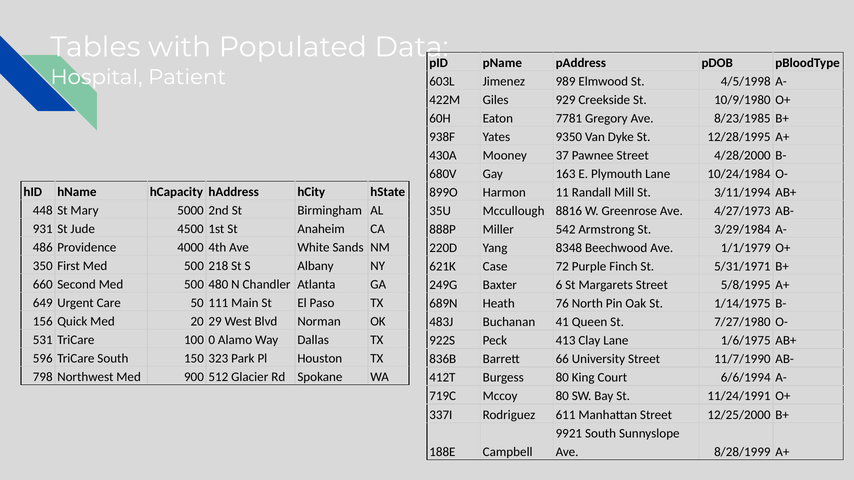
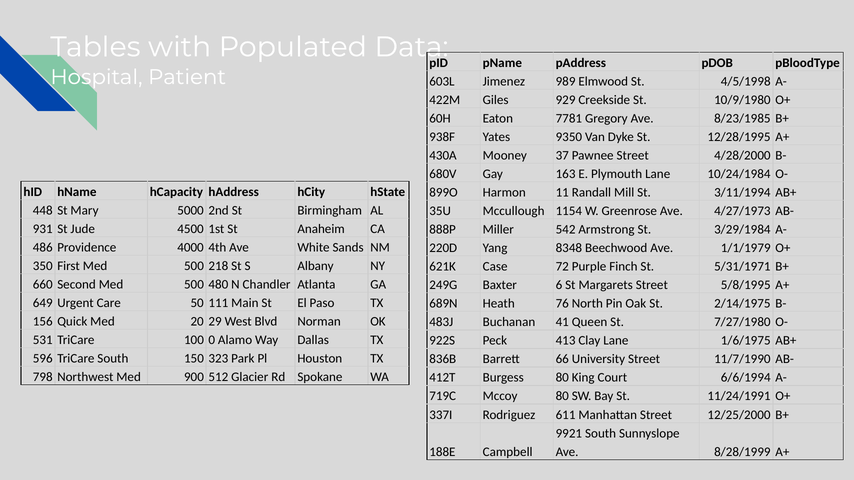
8816: 8816 -> 1154
1/14/1975: 1/14/1975 -> 2/14/1975
